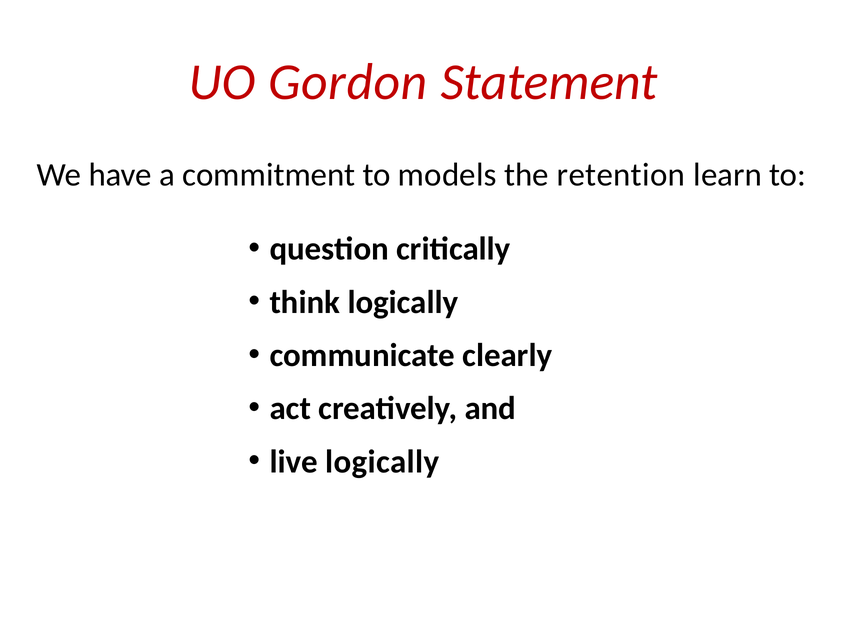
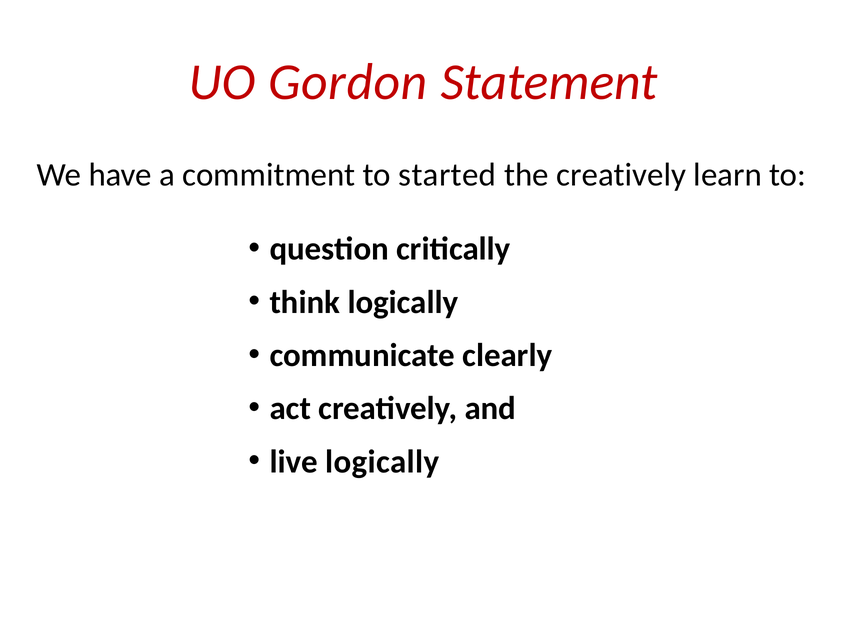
models: models -> started
the retention: retention -> creatively
